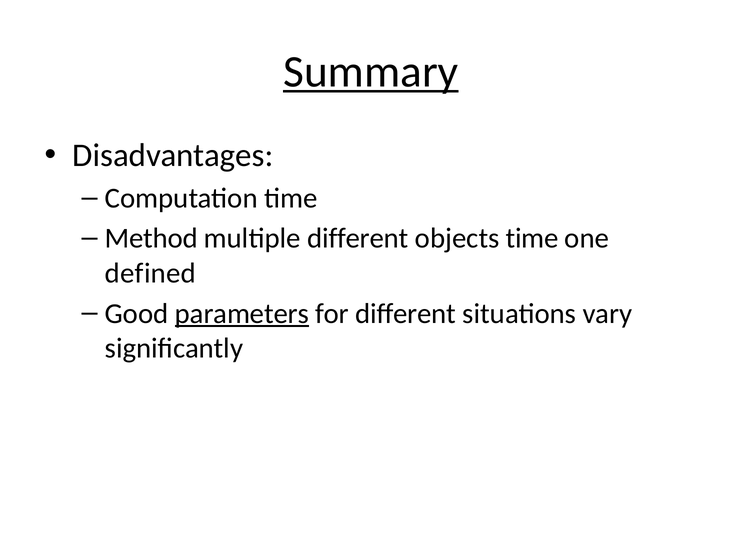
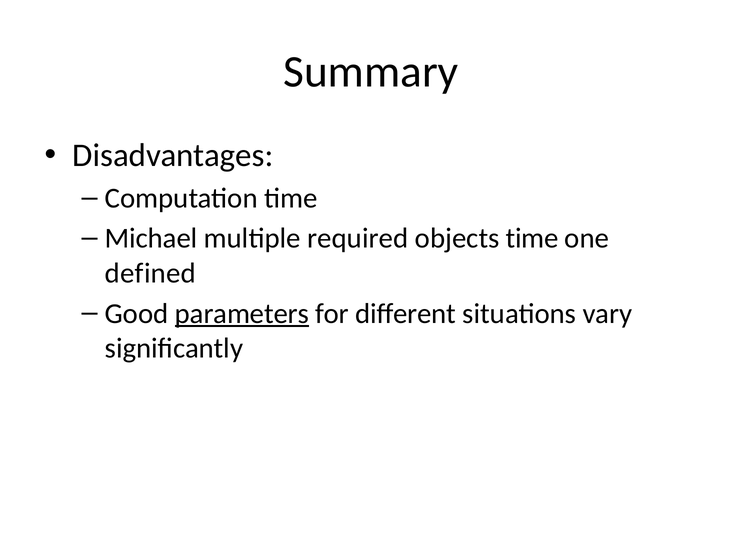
Summary underline: present -> none
Method: Method -> Michael
multiple different: different -> required
